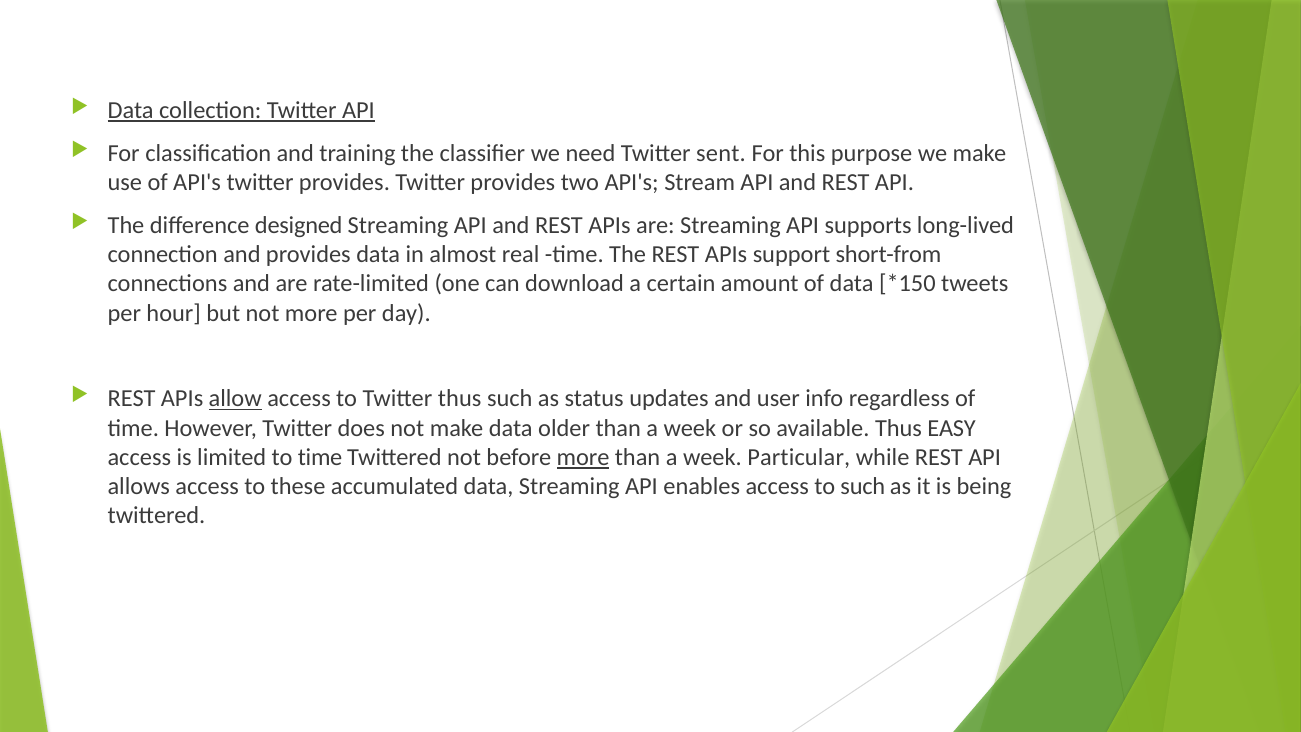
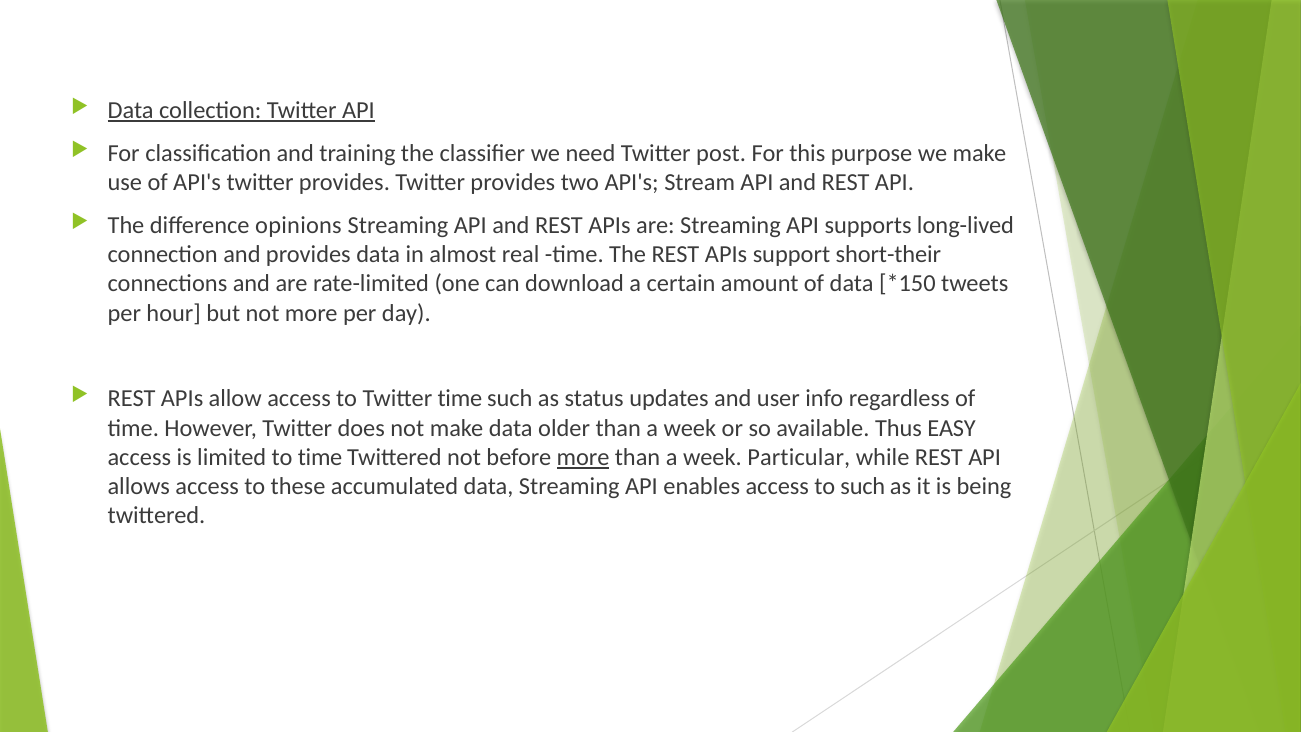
sent: sent -> post
designed: designed -> opinions
short-from: short-from -> short-their
allow underline: present -> none
Twitter thus: thus -> time
